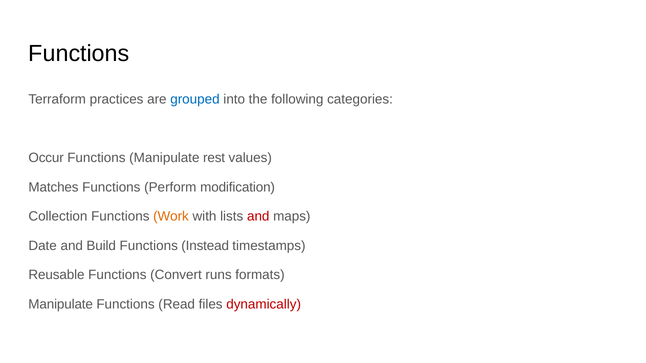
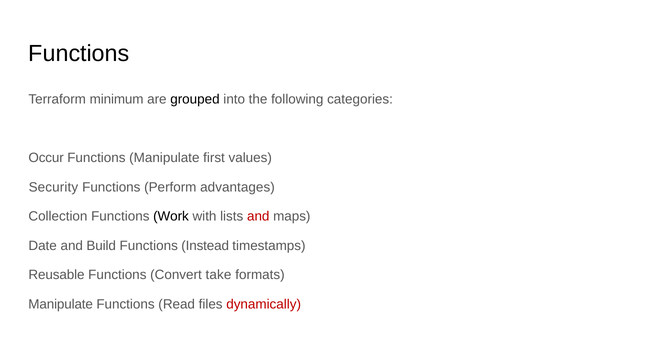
practices: practices -> minimum
grouped colour: blue -> black
rest: rest -> first
Matches: Matches -> Security
modification: modification -> advantages
Work colour: orange -> black
runs: runs -> take
